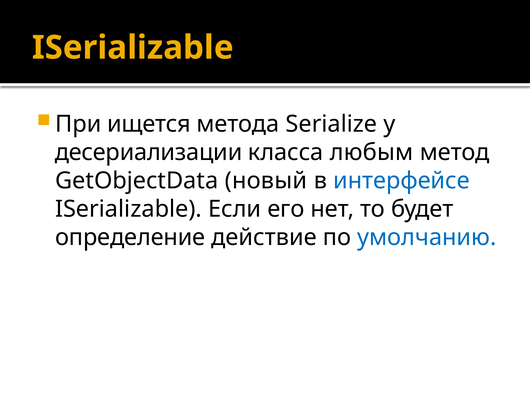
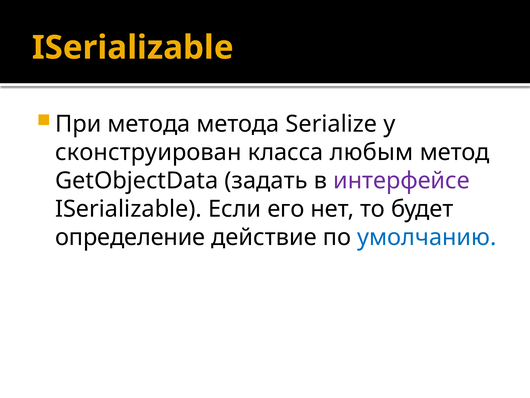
При ищется: ищется -> метода
десериализации: десериализации -> сконструирован
новый: новый -> задать
интерфейсе colour: blue -> purple
